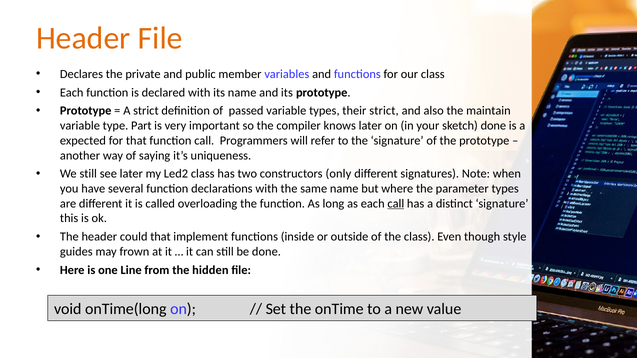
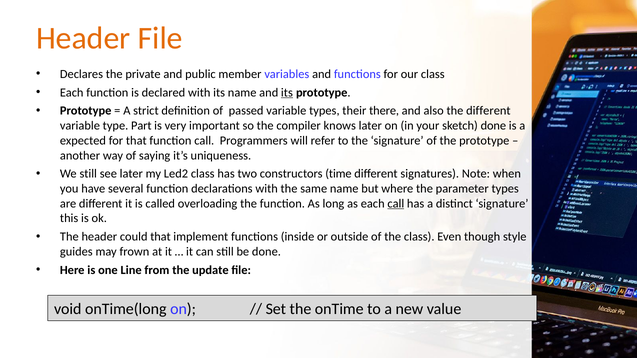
its at (287, 93) underline: none -> present
their strict: strict -> there
the maintain: maintain -> different
only: only -> time
hidden: hidden -> update
